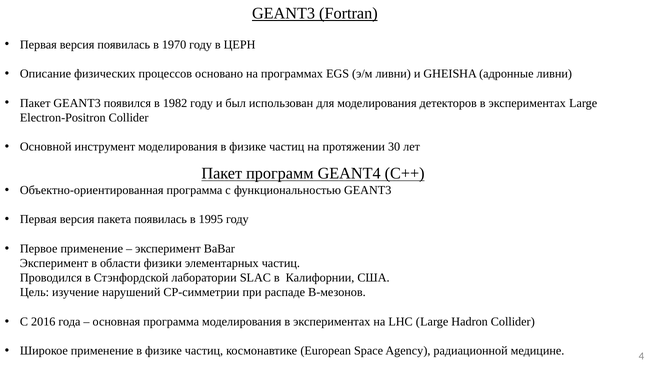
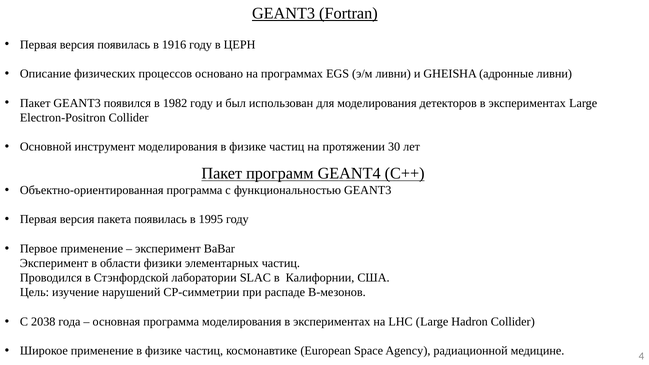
1970: 1970 -> 1916
2016: 2016 -> 2038
